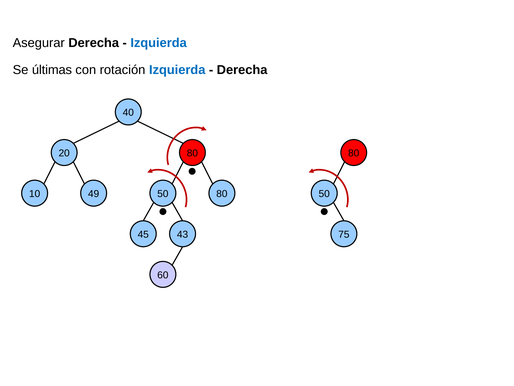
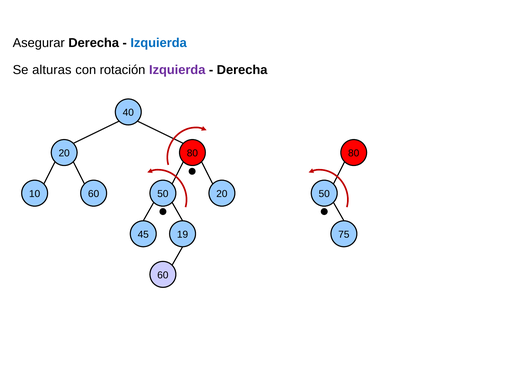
últimas: últimas -> alturas
Izquierda at (177, 70) colour: blue -> purple
10 49: 49 -> 60
50 80: 80 -> 20
43: 43 -> 19
